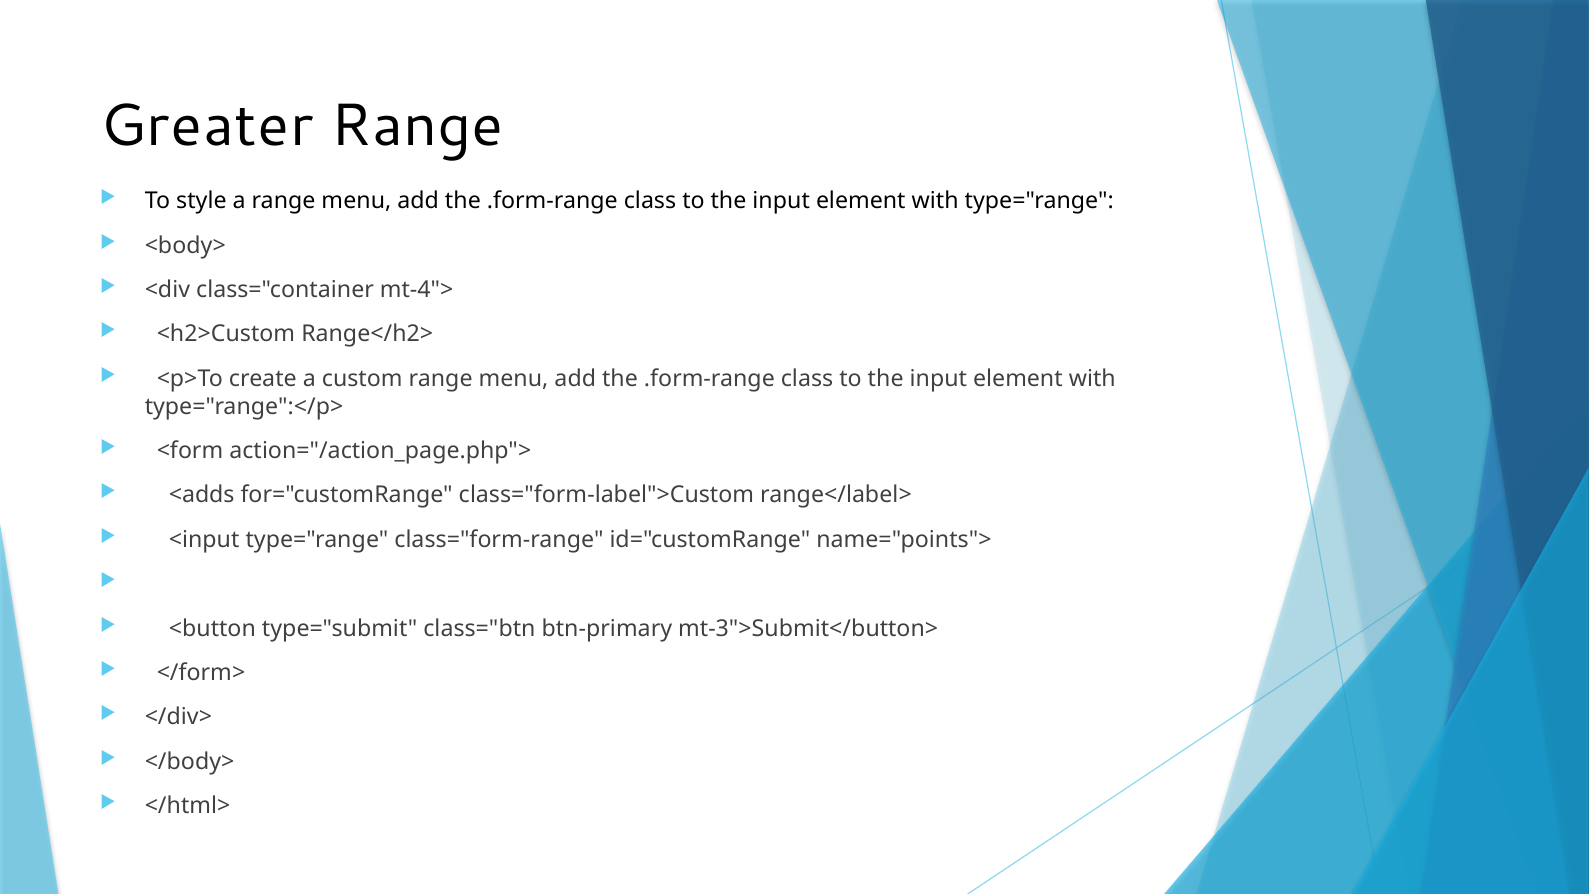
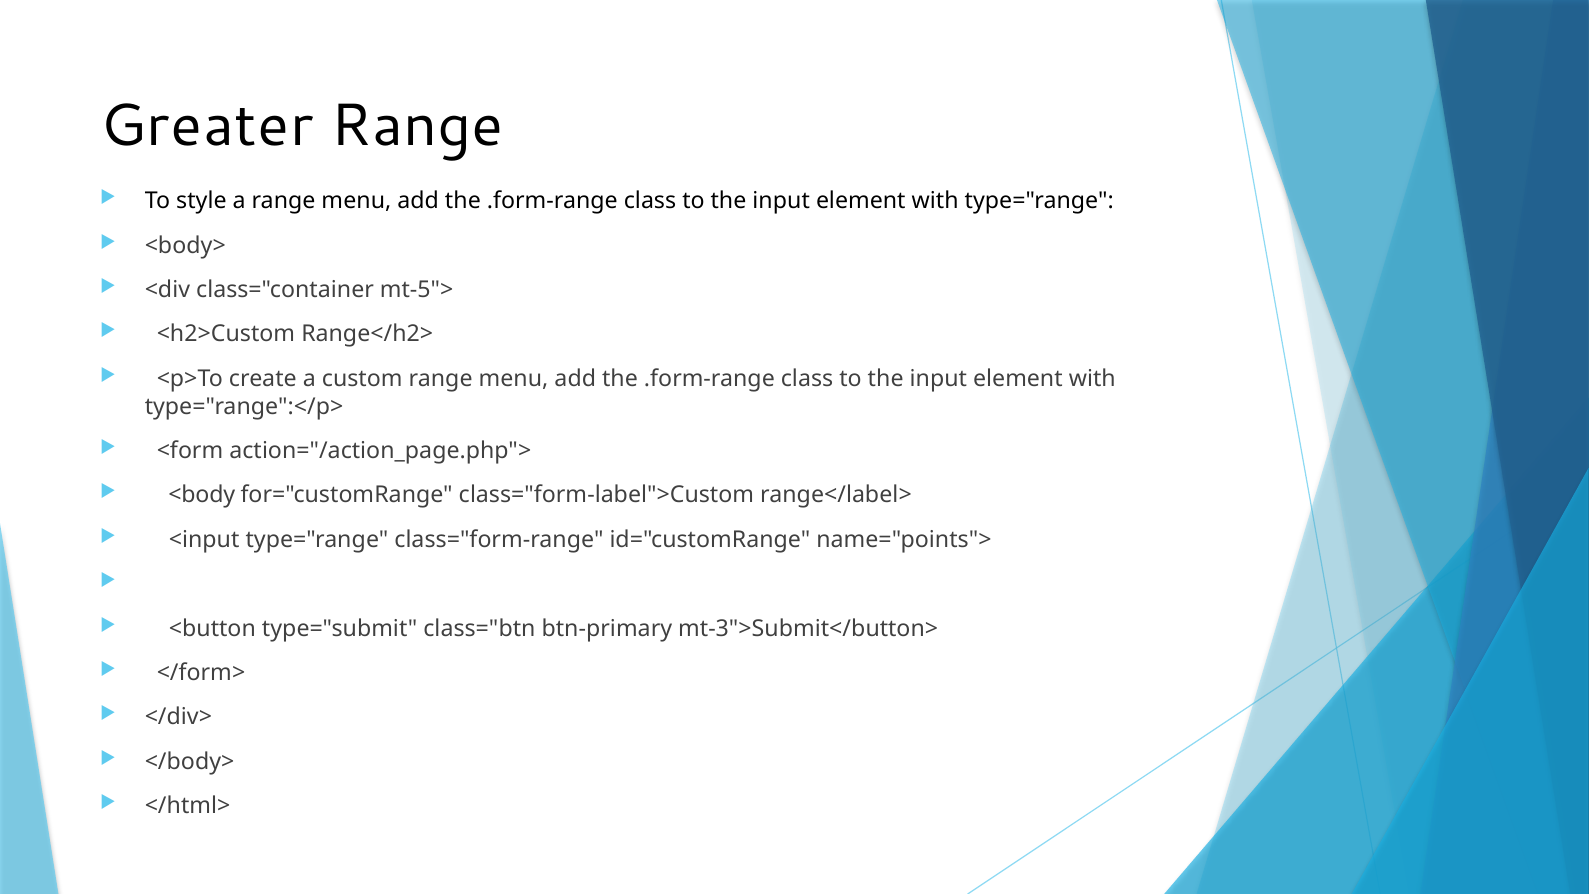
mt-4">: mt-4"> -> mt-5">
<adds: <adds -> <body
